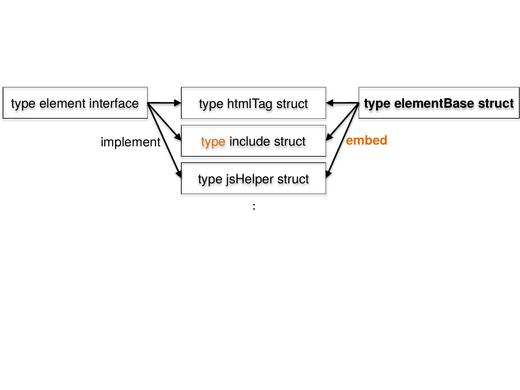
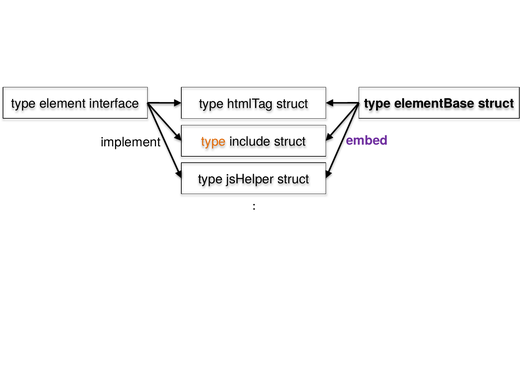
embed colour: orange -> purple
